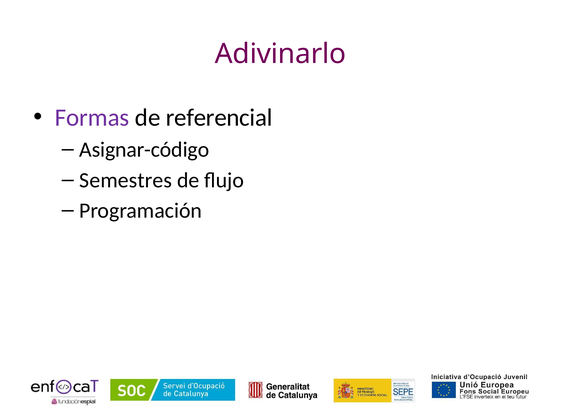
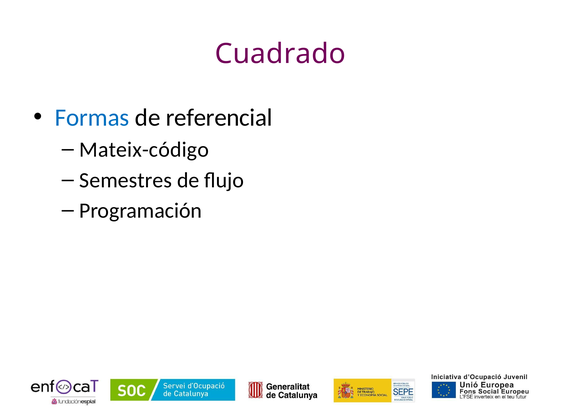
Adivinarlo: Adivinarlo -> Cuadrado
Formas colour: purple -> blue
Asignar-código: Asignar-código -> Mateix-código
